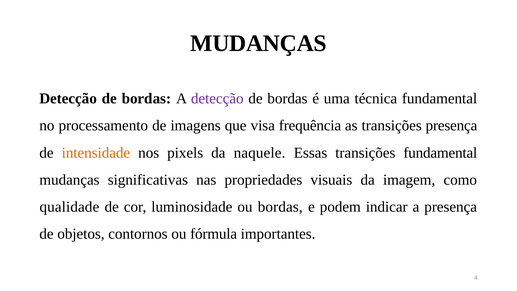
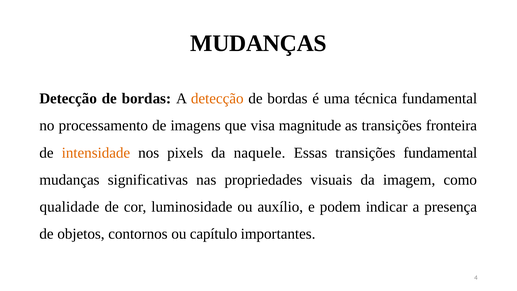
detecção at (217, 98) colour: purple -> orange
frequência: frequência -> magnitude
transições presença: presença -> fronteira
ou bordas: bordas -> auxílio
fórmula: fórmula -> capítulo
